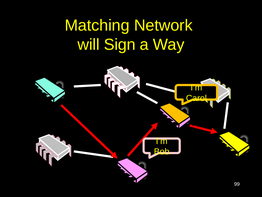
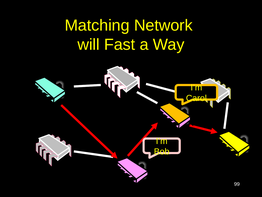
Sign: Sign -> Fast
